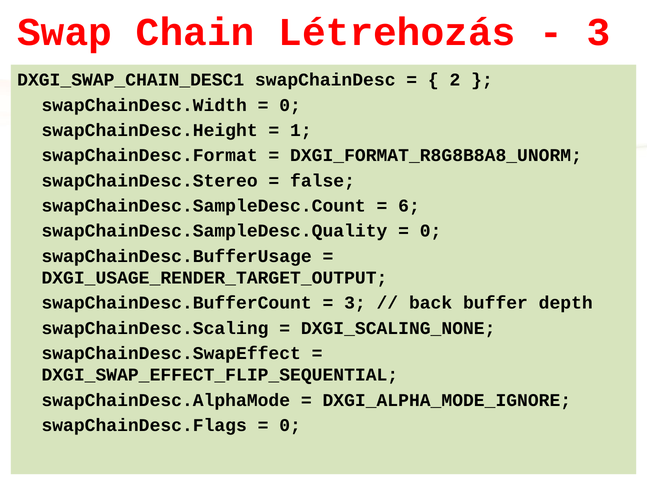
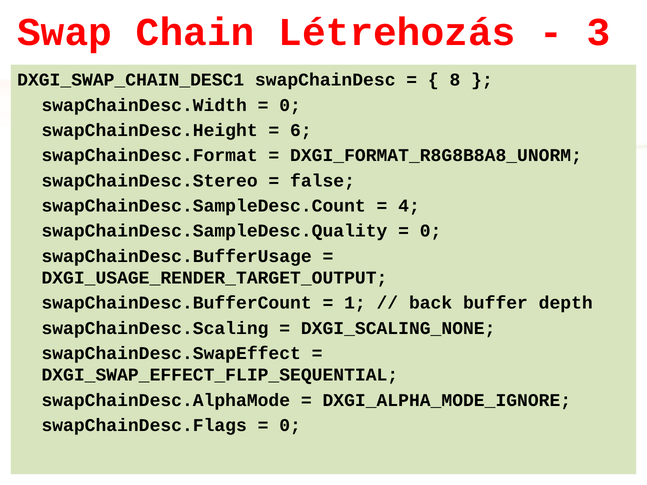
2: 2 -> 8
1: 1 -> 6
6: 6 -> 4
3 at (355, 303): 3 -> 1
